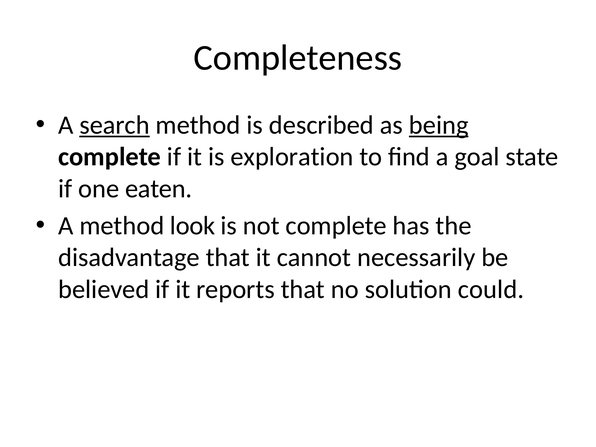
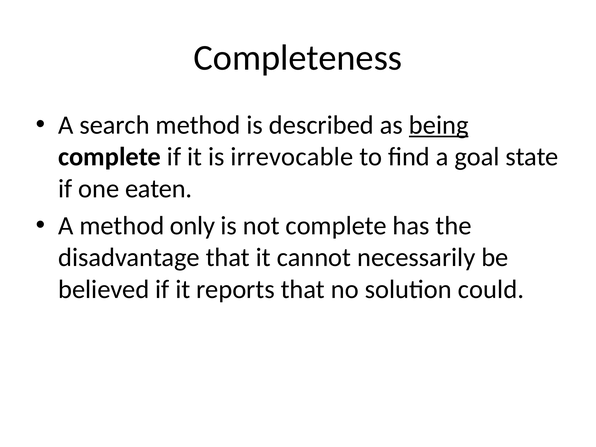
search underline: present -> none
exploration: exploration -> irrevocable
look: look -> only
